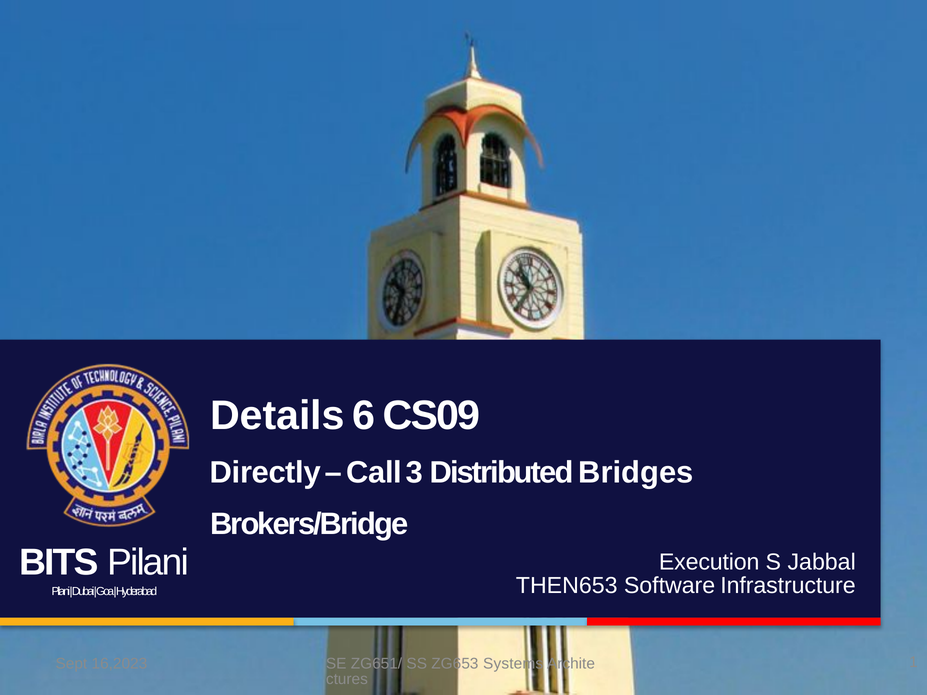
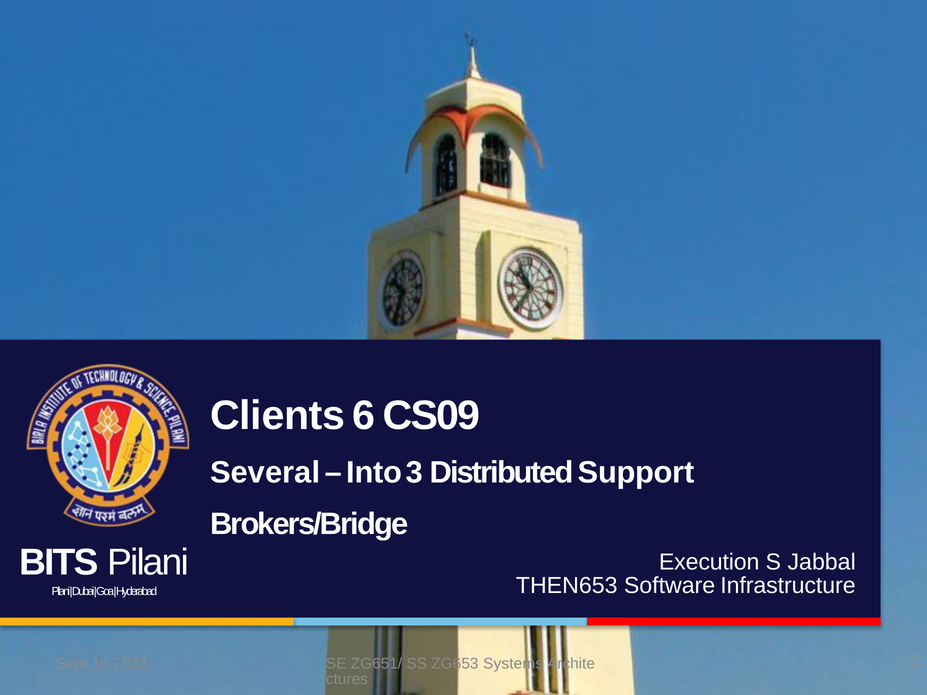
Details: Details -> Clients
Directly: Directly -> Several
Call: Call -> Into
Bridges: Bridges -> Support
